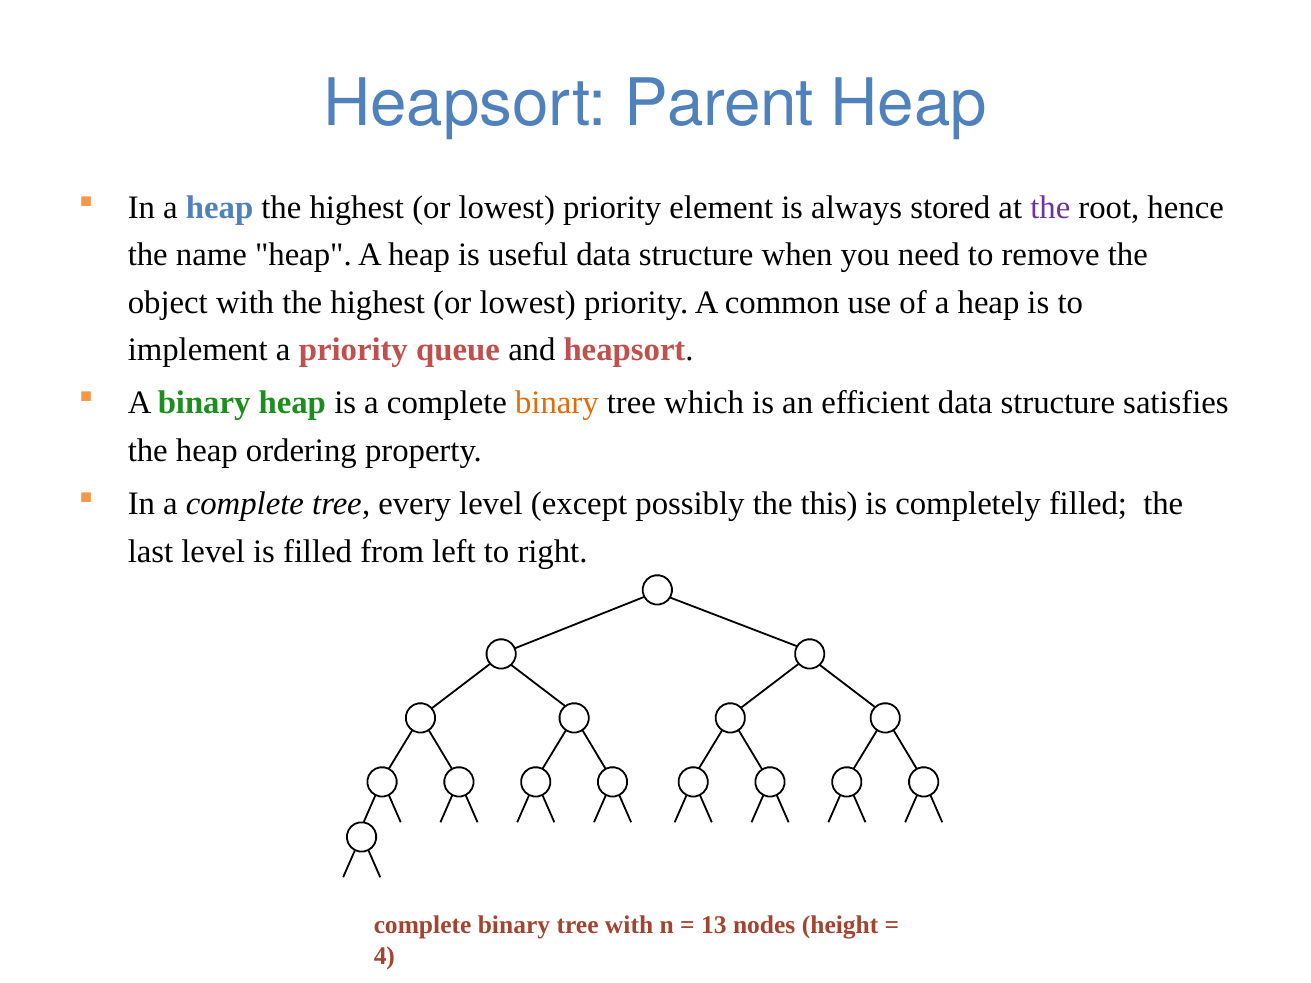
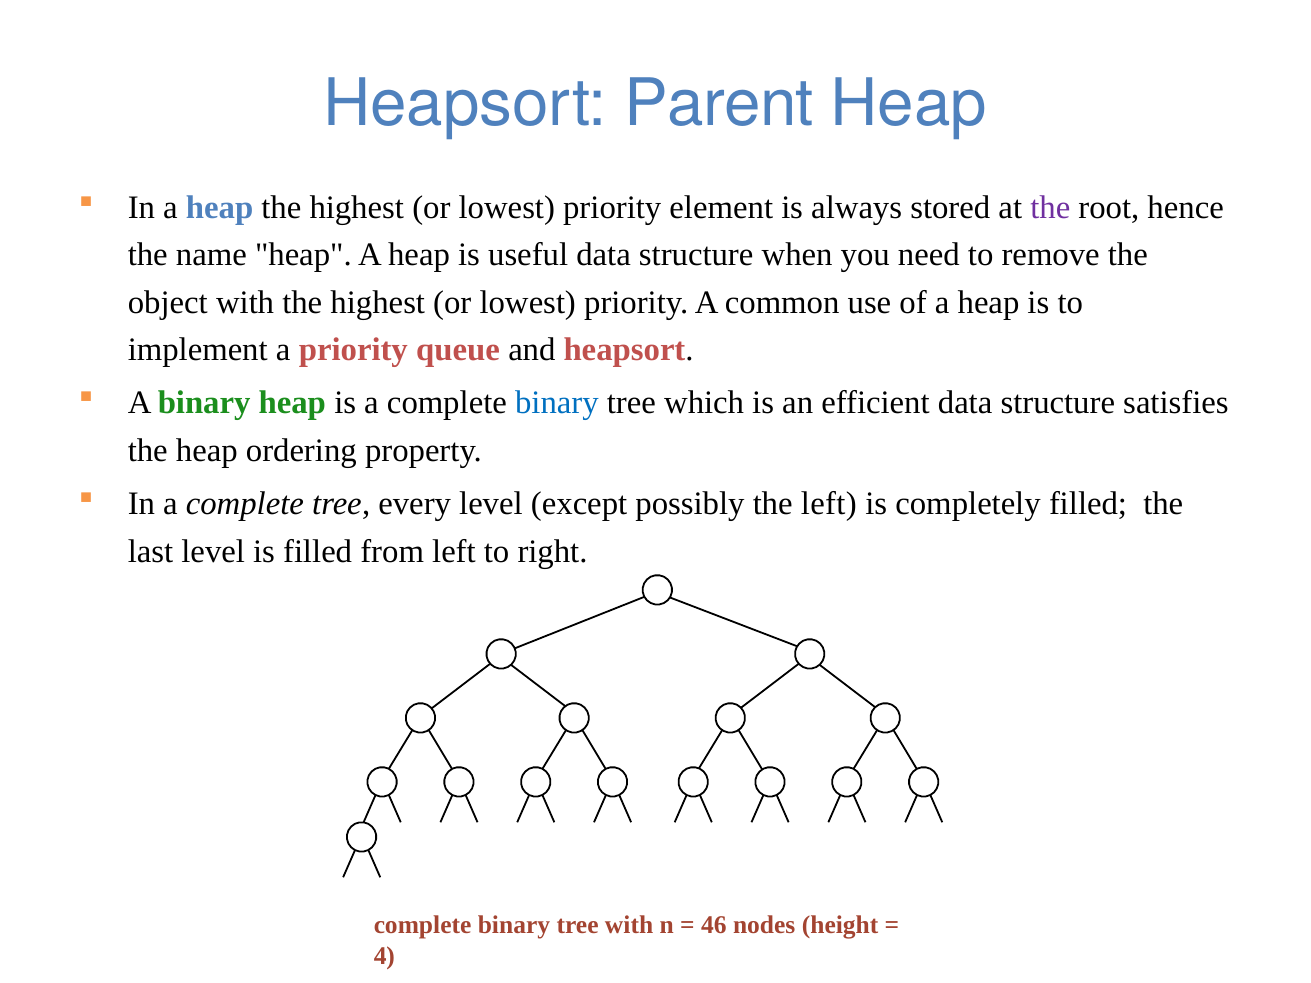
binary at (557, 403) colour: orange -> blue
the this: this -> left
13: 13 -> 46
